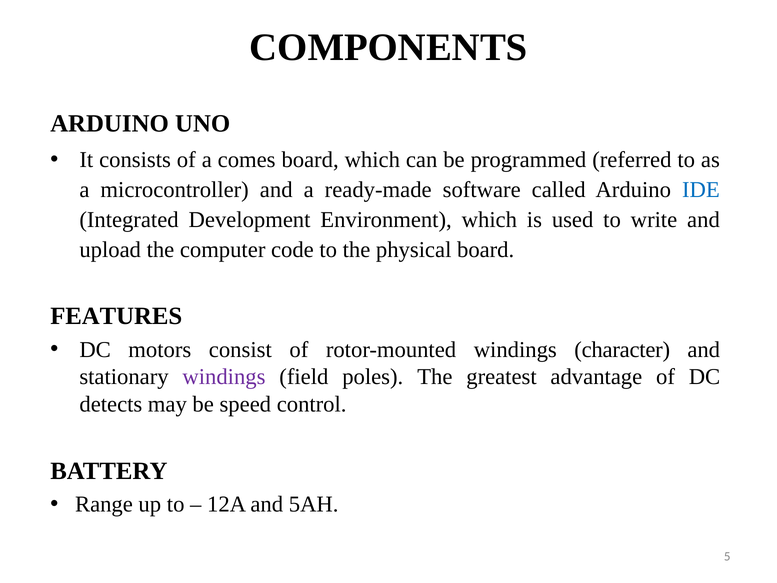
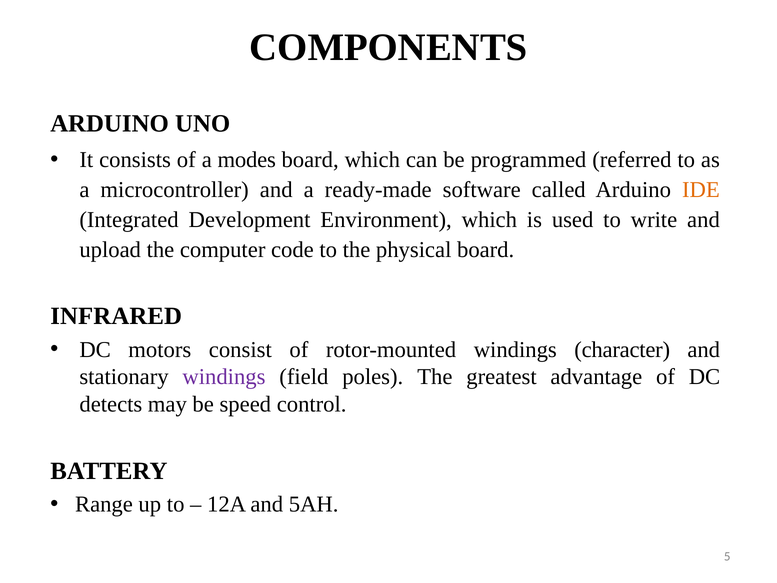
comes: comes -> modes
IDE colour: blue -> orange
FEATURES: FEATURES -> INFRARED
